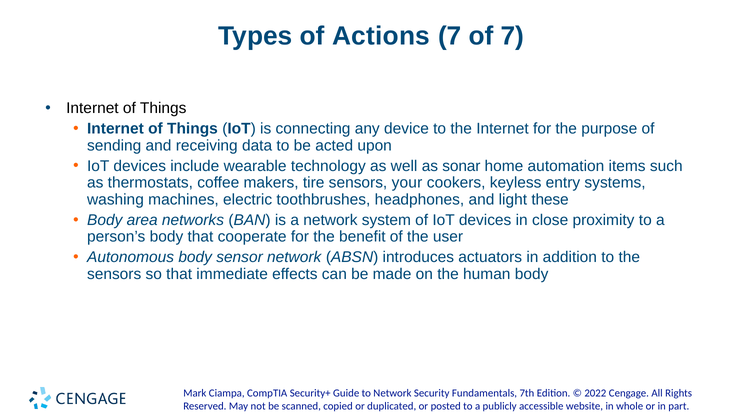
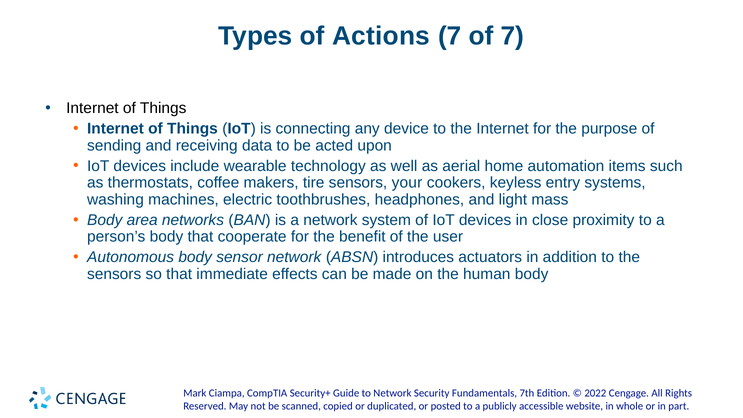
sonar: sonar -> aerial
these: these -> mass
